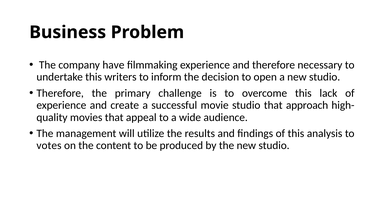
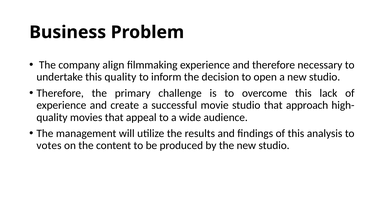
have: have -> align
this writers: writers -> quality
